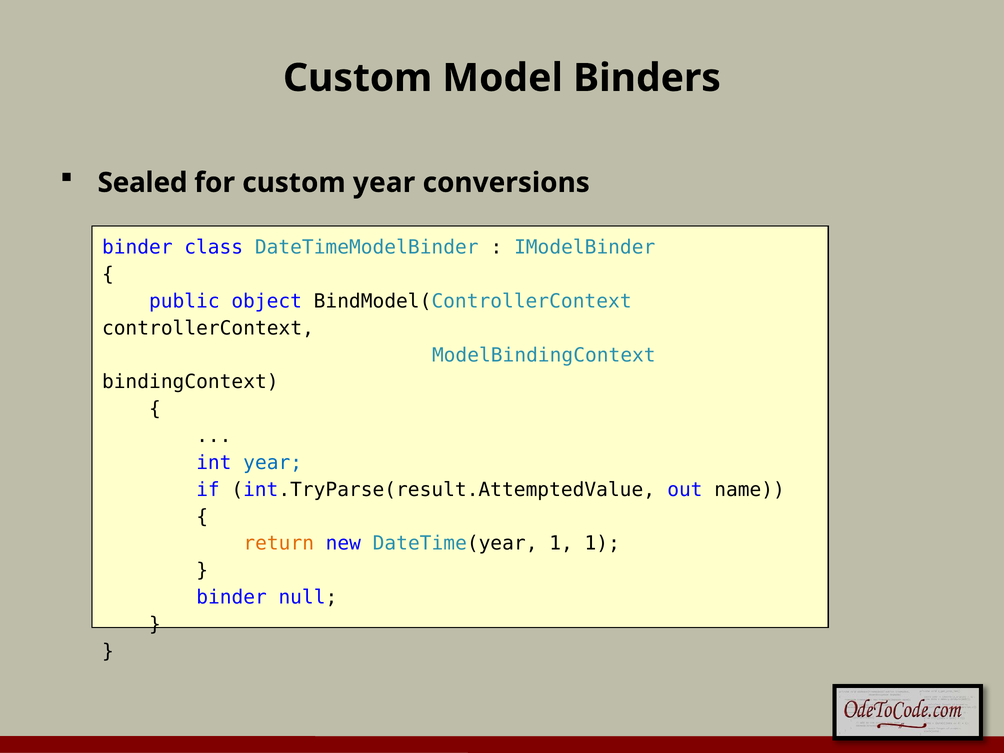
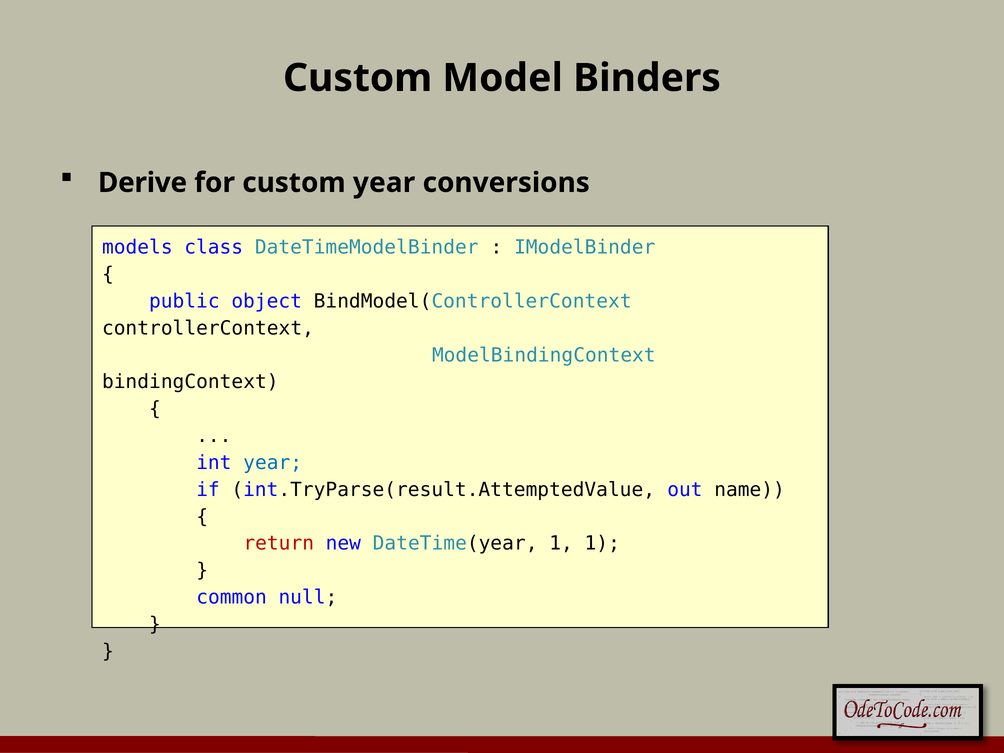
Sealed: Sealed -> Derive
binder at (137, 247): binder -> models
return colour: orange -> red
binder at (232, 597): binder -> common
